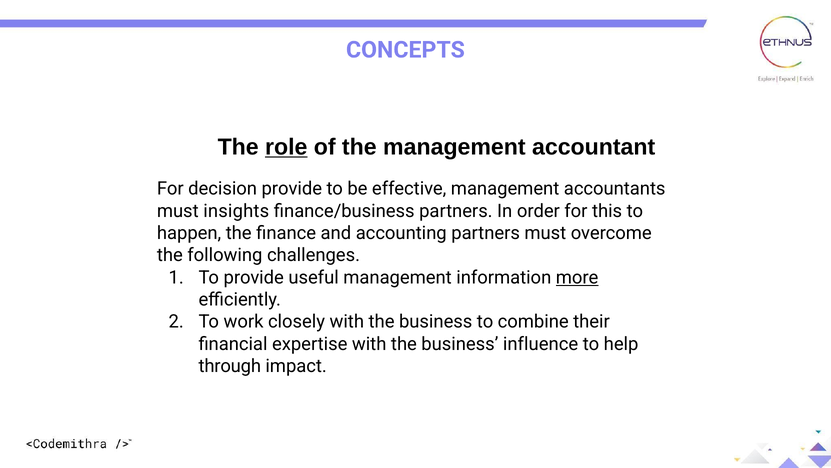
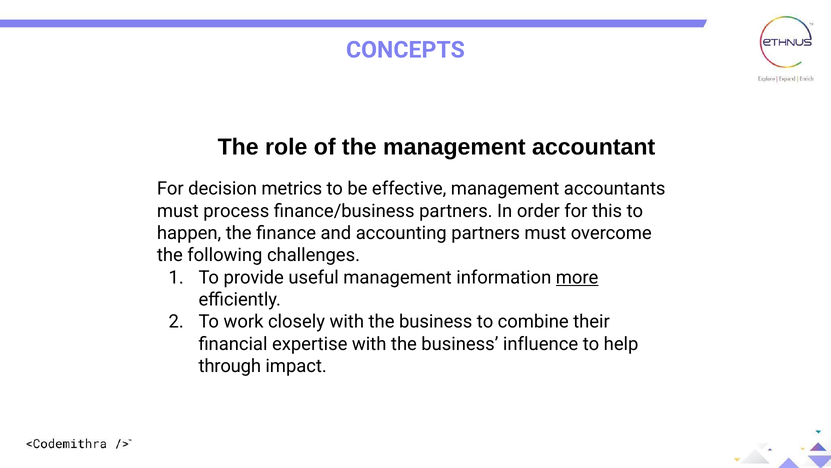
role underline: present -> none
decision provide: provide -> metrics
insights: insights -> process
